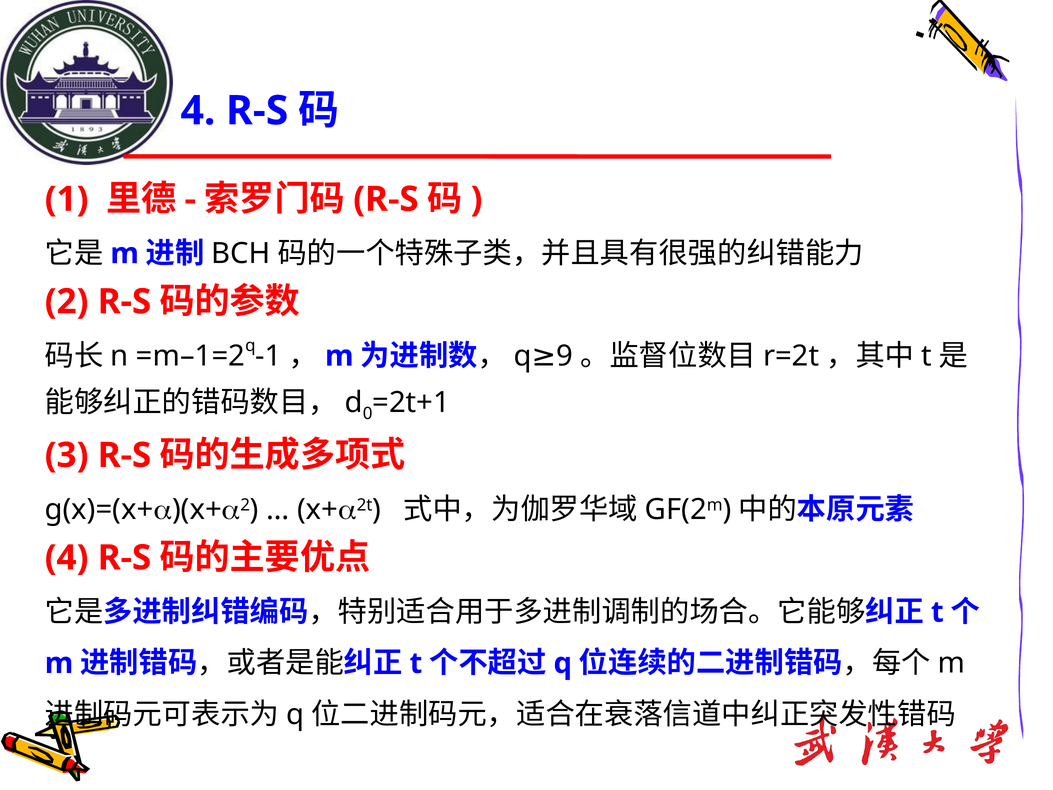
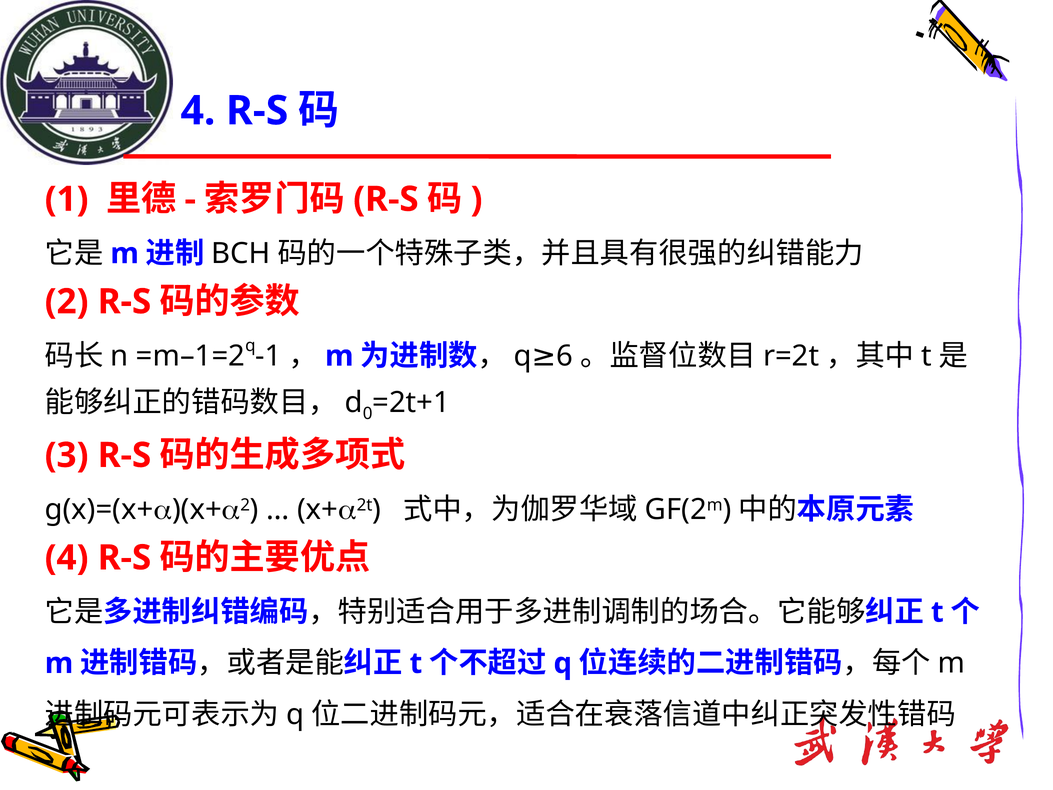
9: 9 -> 6
